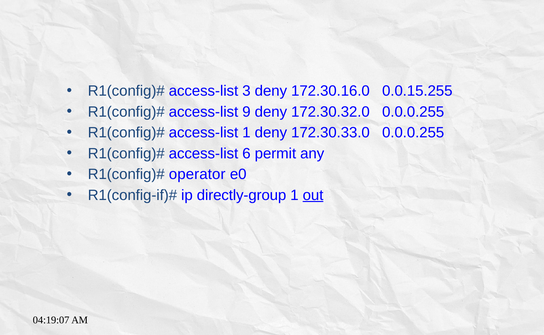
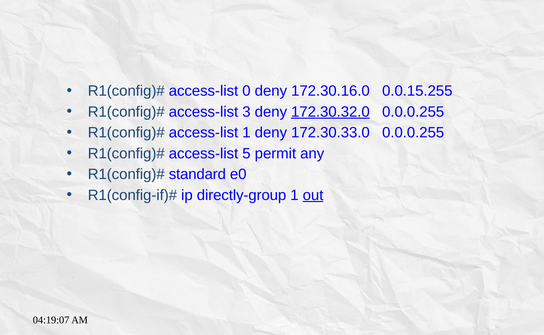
3: 3 -> 0
9: 9 -> 3
172.30.32.0 underline: none -> present
6: 6 -> 5
operator: operator -> standard
